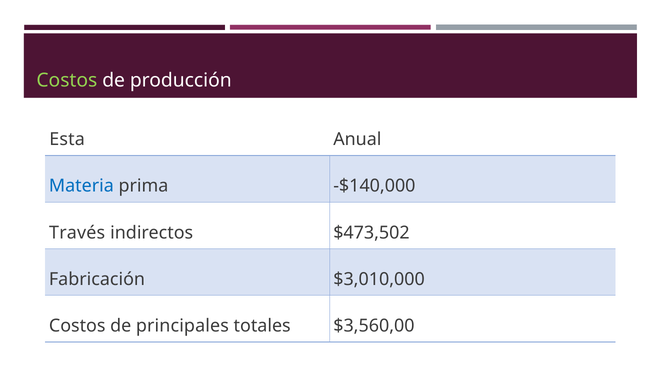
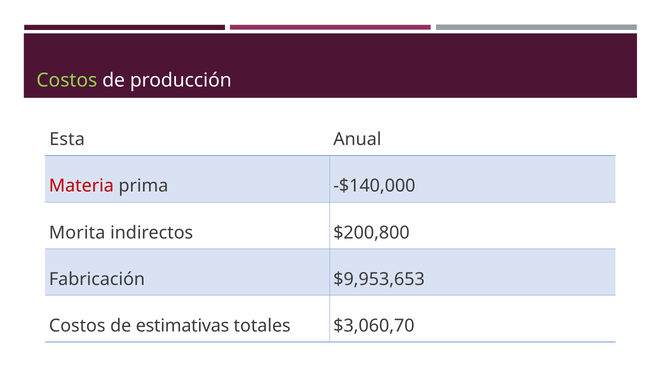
Materia colour: blue -> red
Través: Través -> Morita
$473,502: $473,502 -> $200,800
$3,010,000: $3,010,000 -> $9,953,653
principales: principales -> estimativas
$3,560,00: $3,560,00 -> $3,060,70
